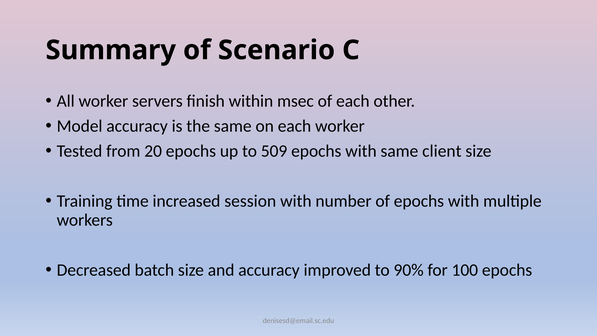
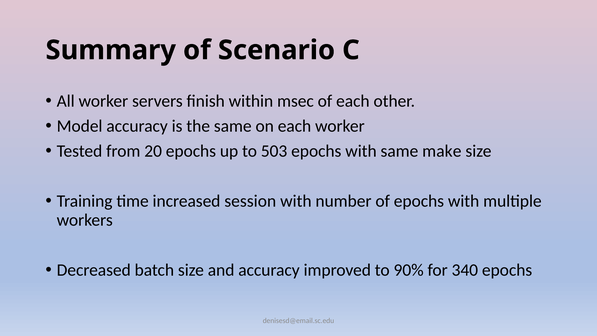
509: 509 -> 503
client: client -> make
100: 100 -> 340
